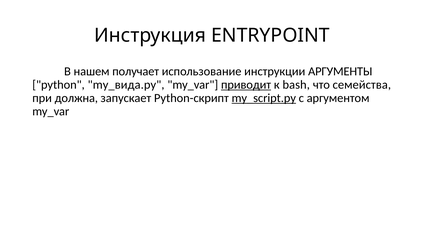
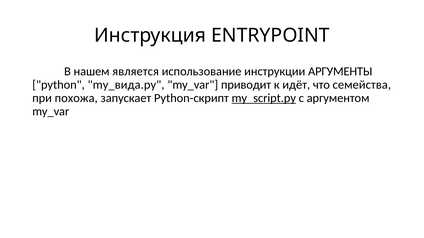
получает: получает -> является
приводит underline: present -> none
bash: bash -> идёт
должна: должна -> похожа
